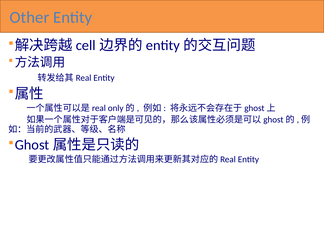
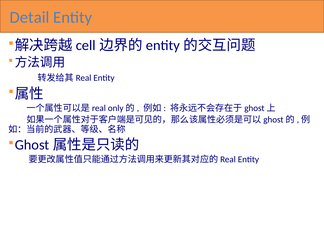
Other: Other -> Detail
